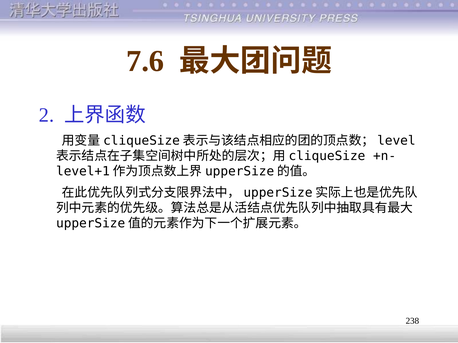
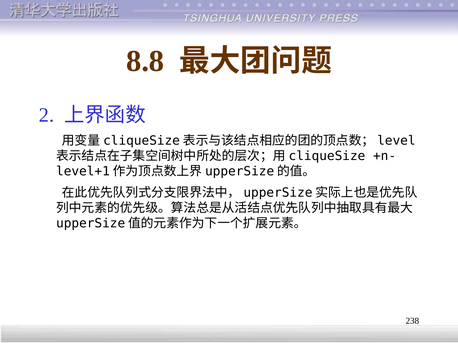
7.6: 7.6 -> 8.8
